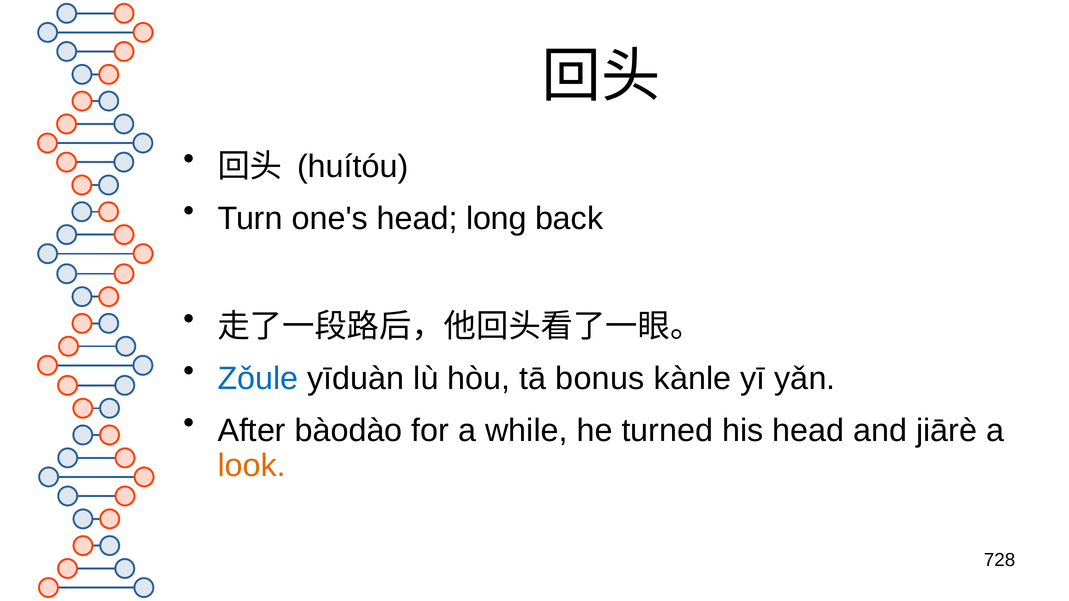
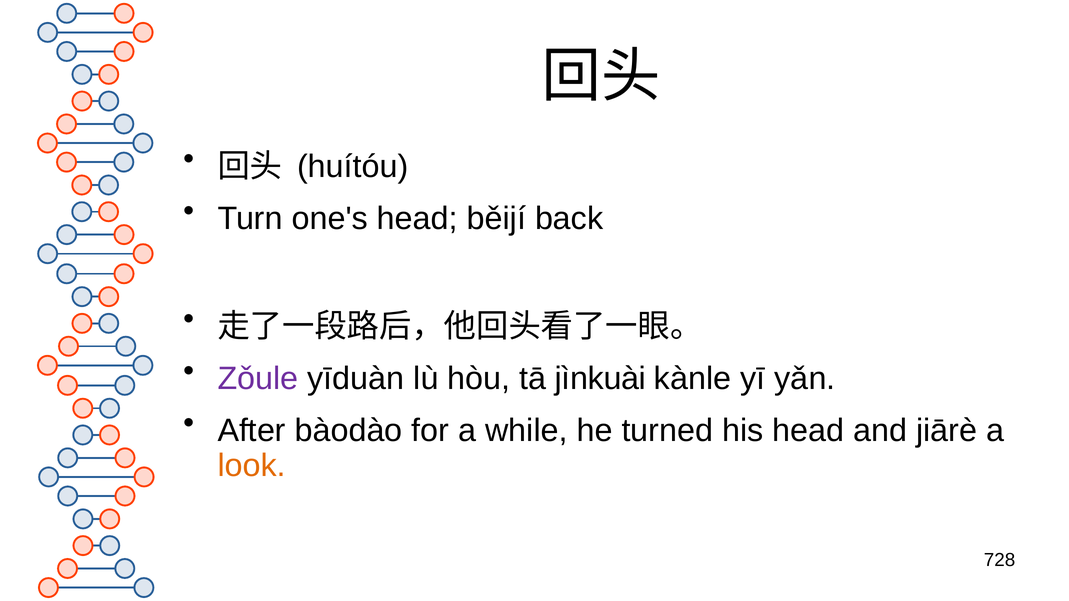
long: long -> běijí
Zǒule colour: blue -> purple
bonus: bonus -> jìnkuài
